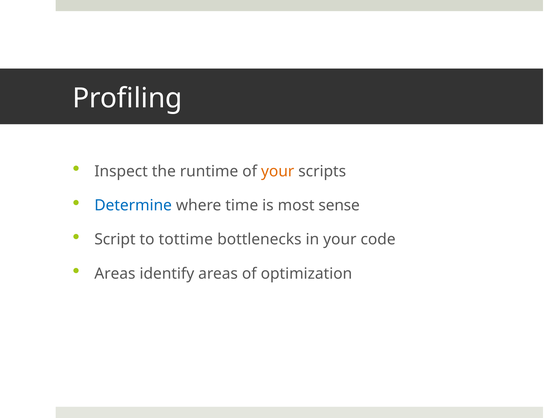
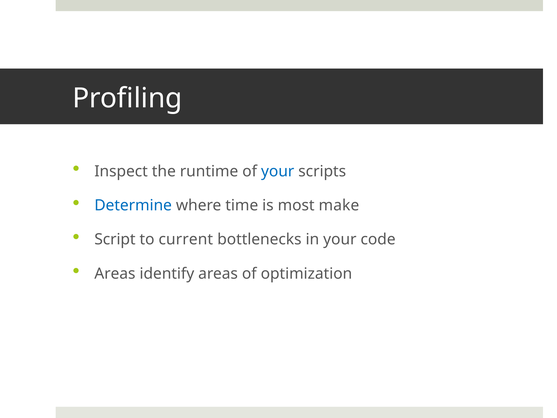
your at (278, 171) colour: orange -> blue
sense: sense -> make
tottime: tottime -> current
